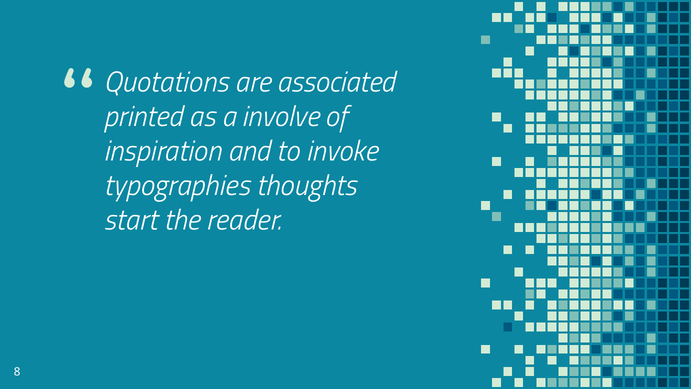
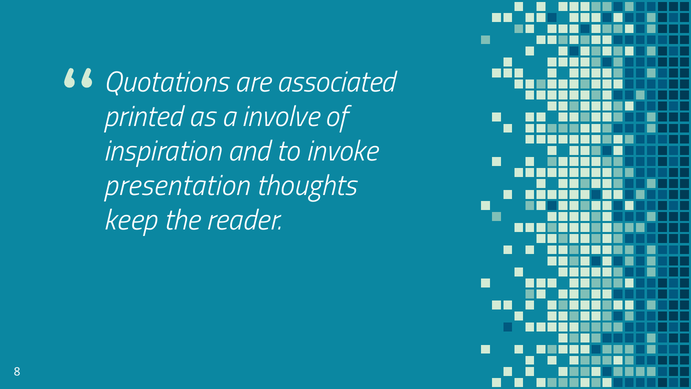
typographies: typographies -> presentation
start: start -> keep
